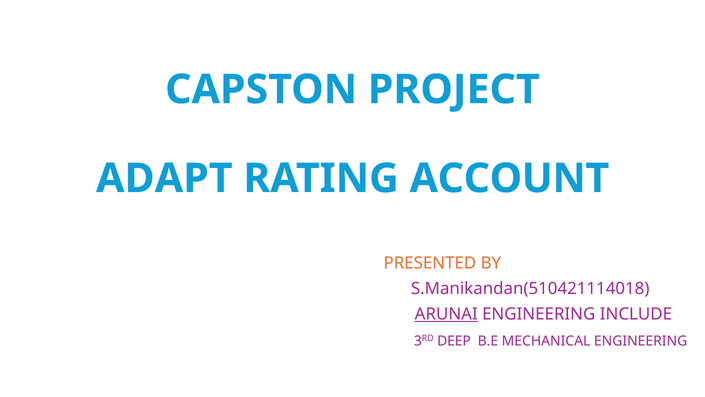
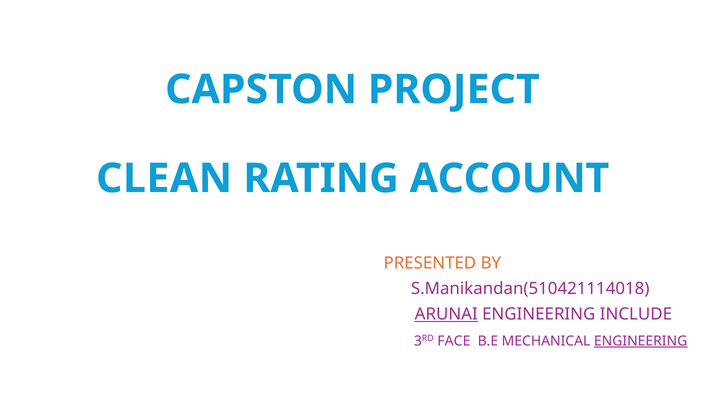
ADAPT: ADAPT -> CLEAN
DEEP: DEEP -> FACE
ENGINEERING at (641, 341) underline: none -> present
